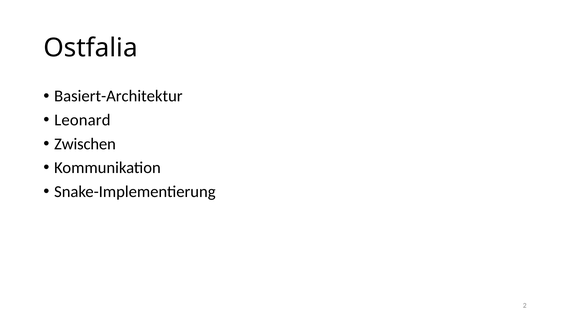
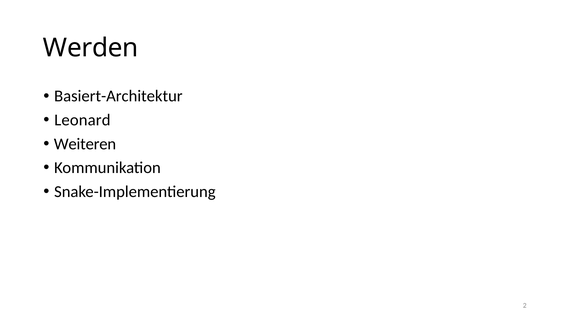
Ostfalia: Ostfalia -> Werden
Zwischen: Zwischen -> Weiteren
